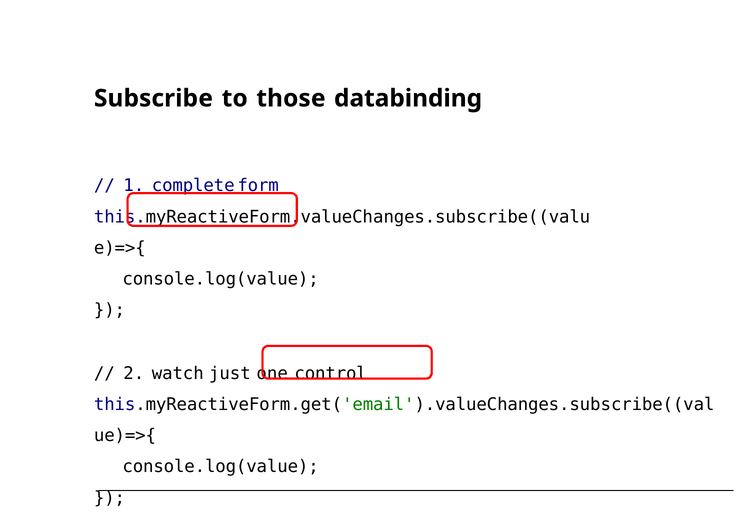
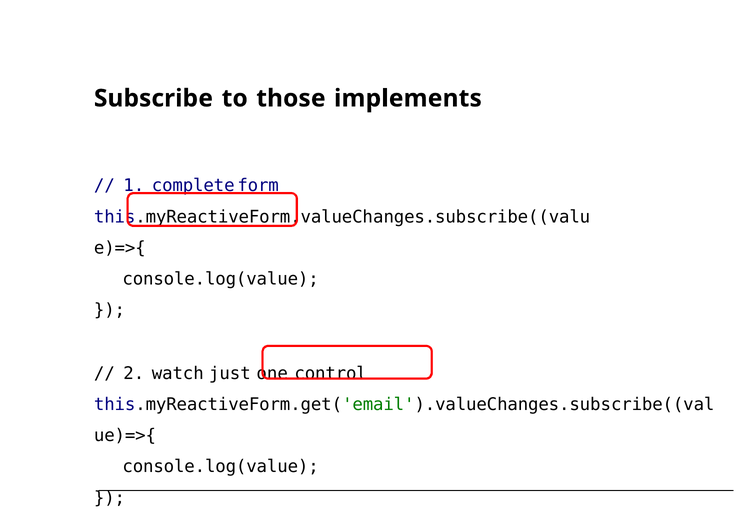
databinding: databinding -> implements
